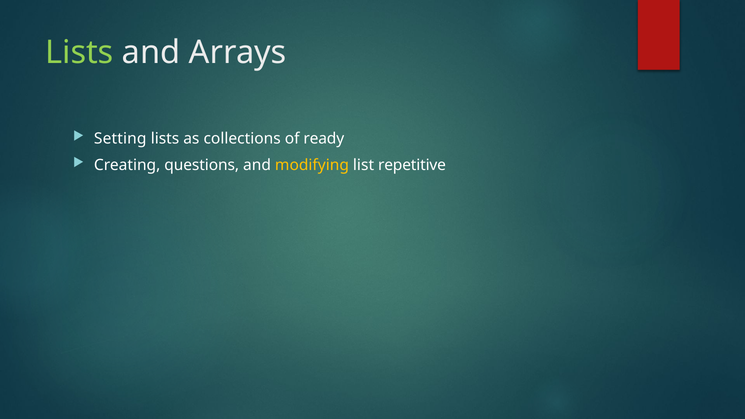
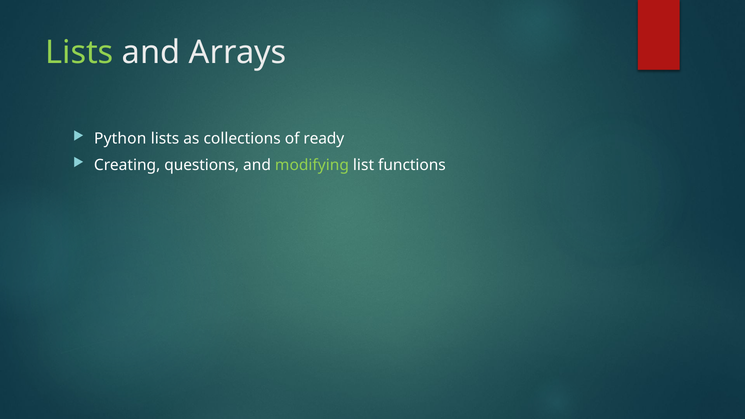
Setting: Setting -> Python
modifying colour: yellow -> light green
repetitive: repetitive -> functions
